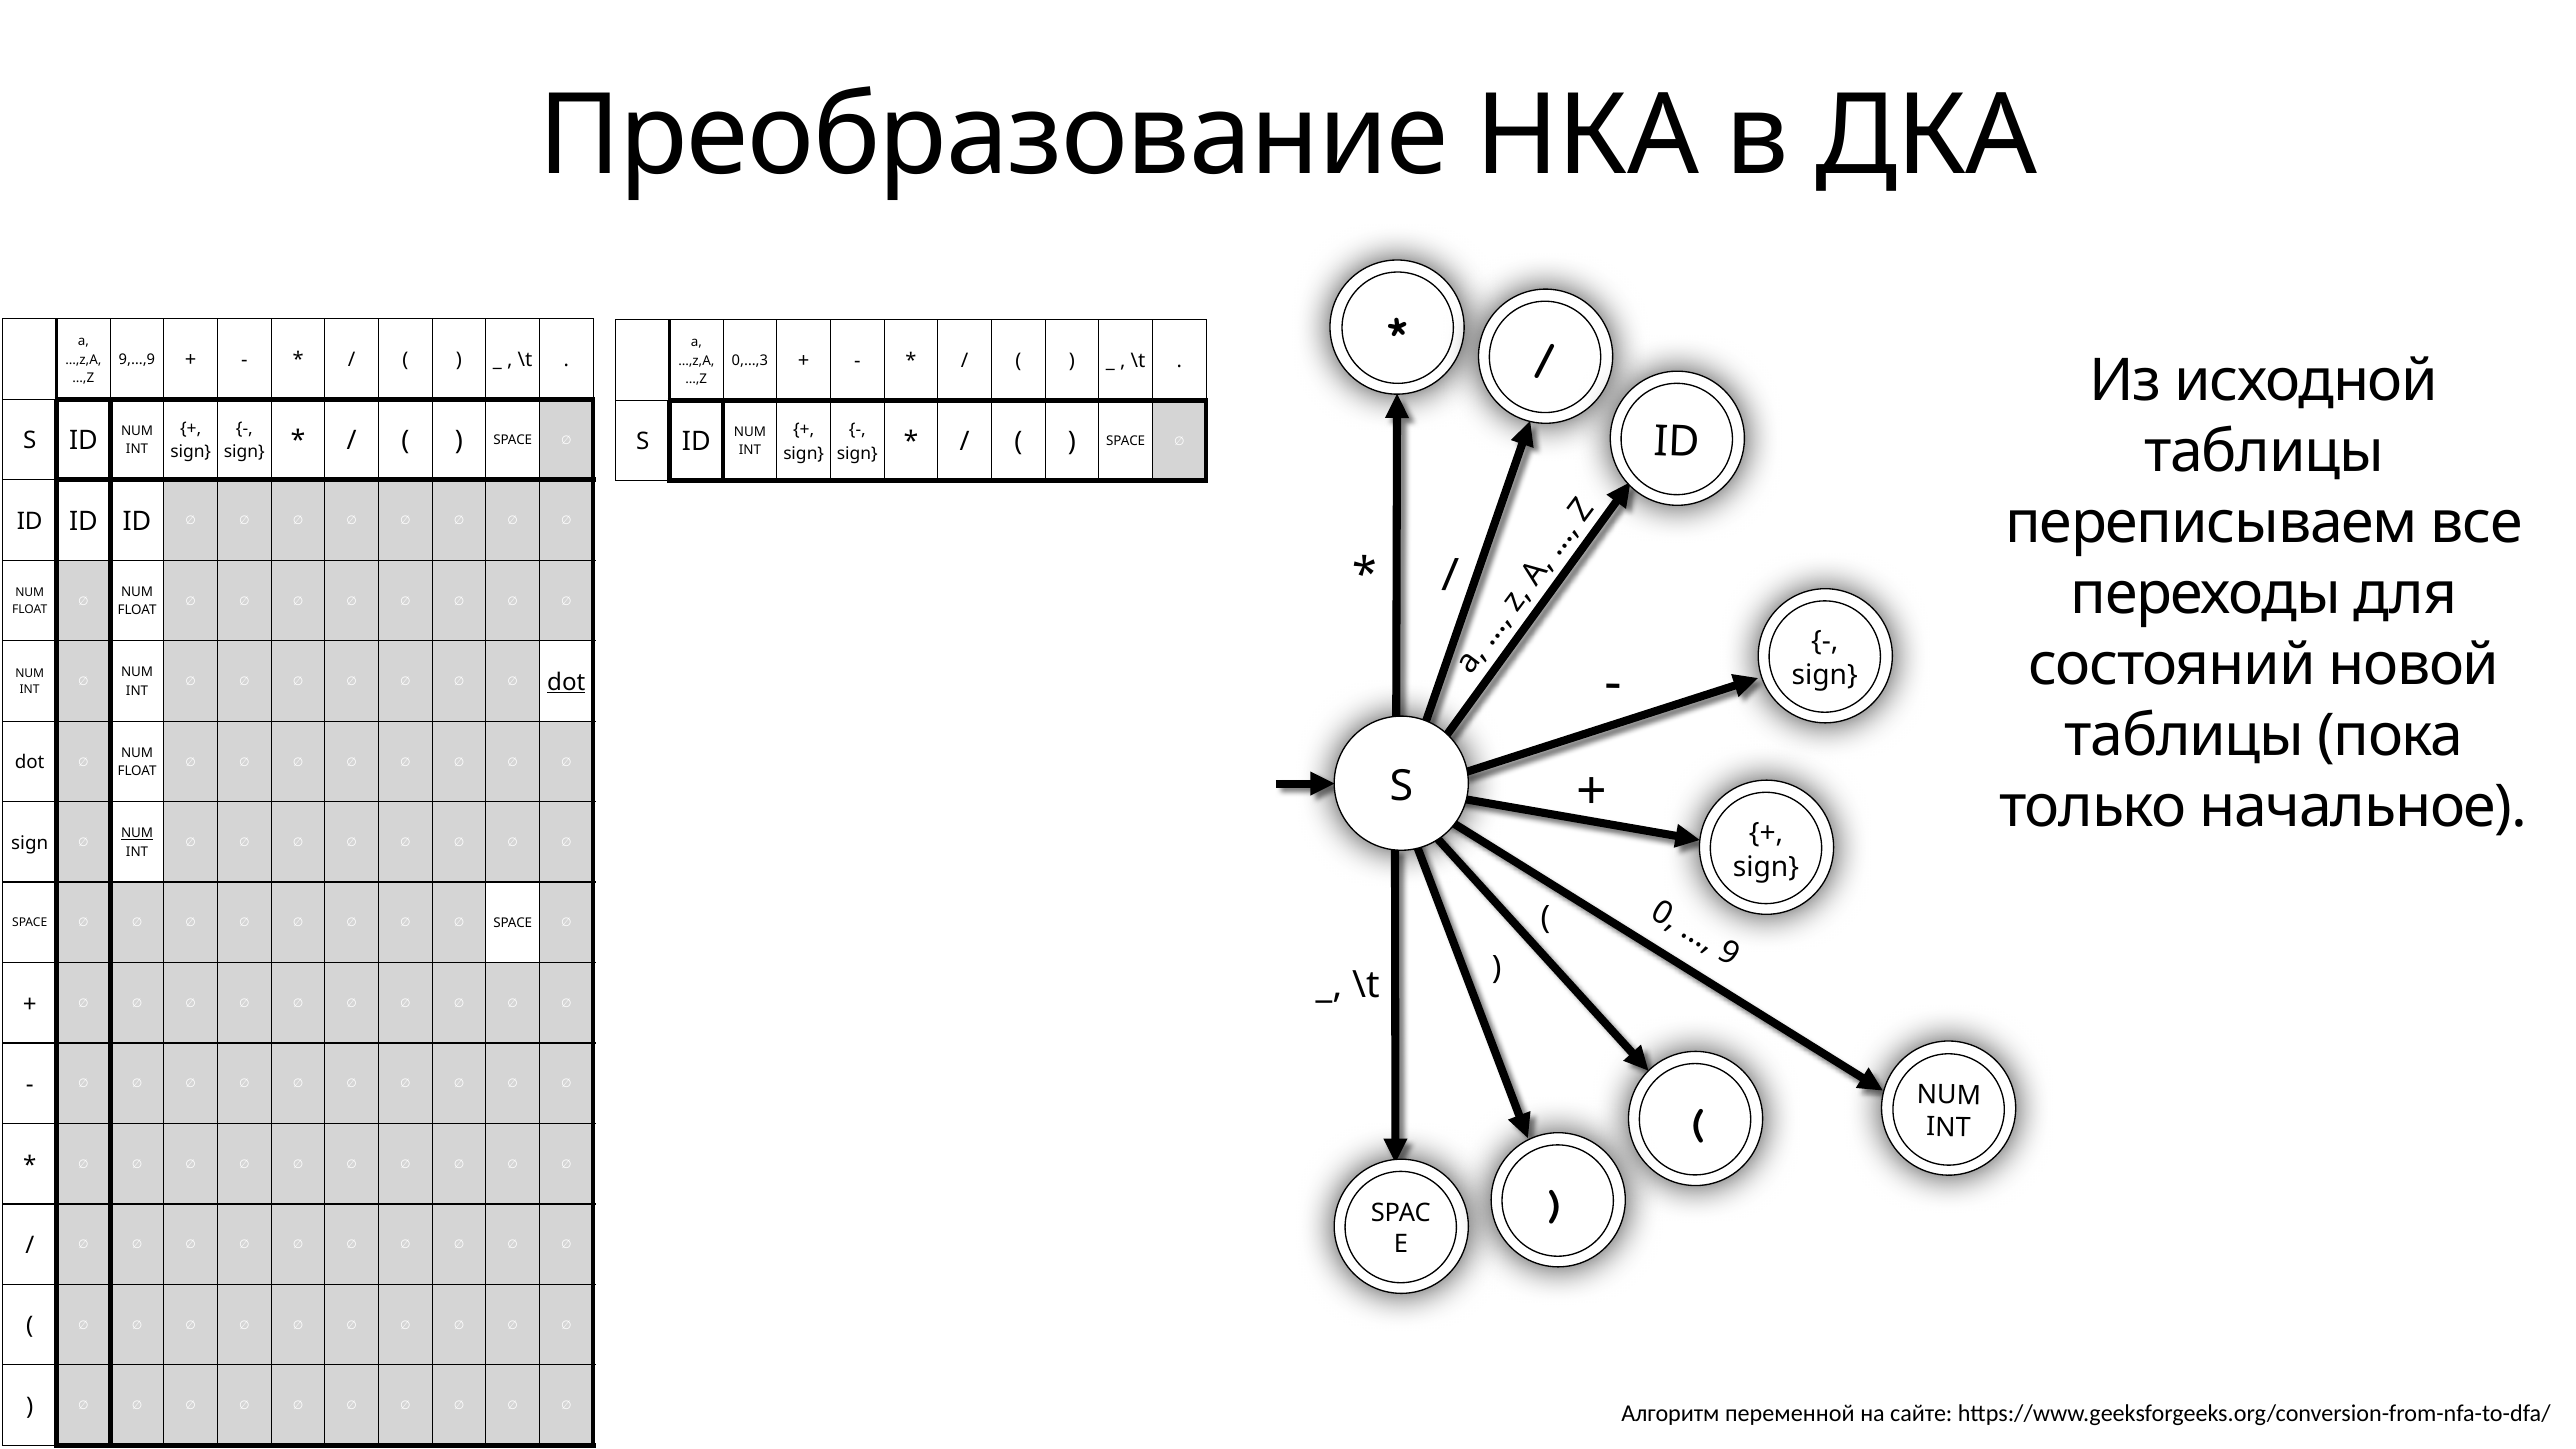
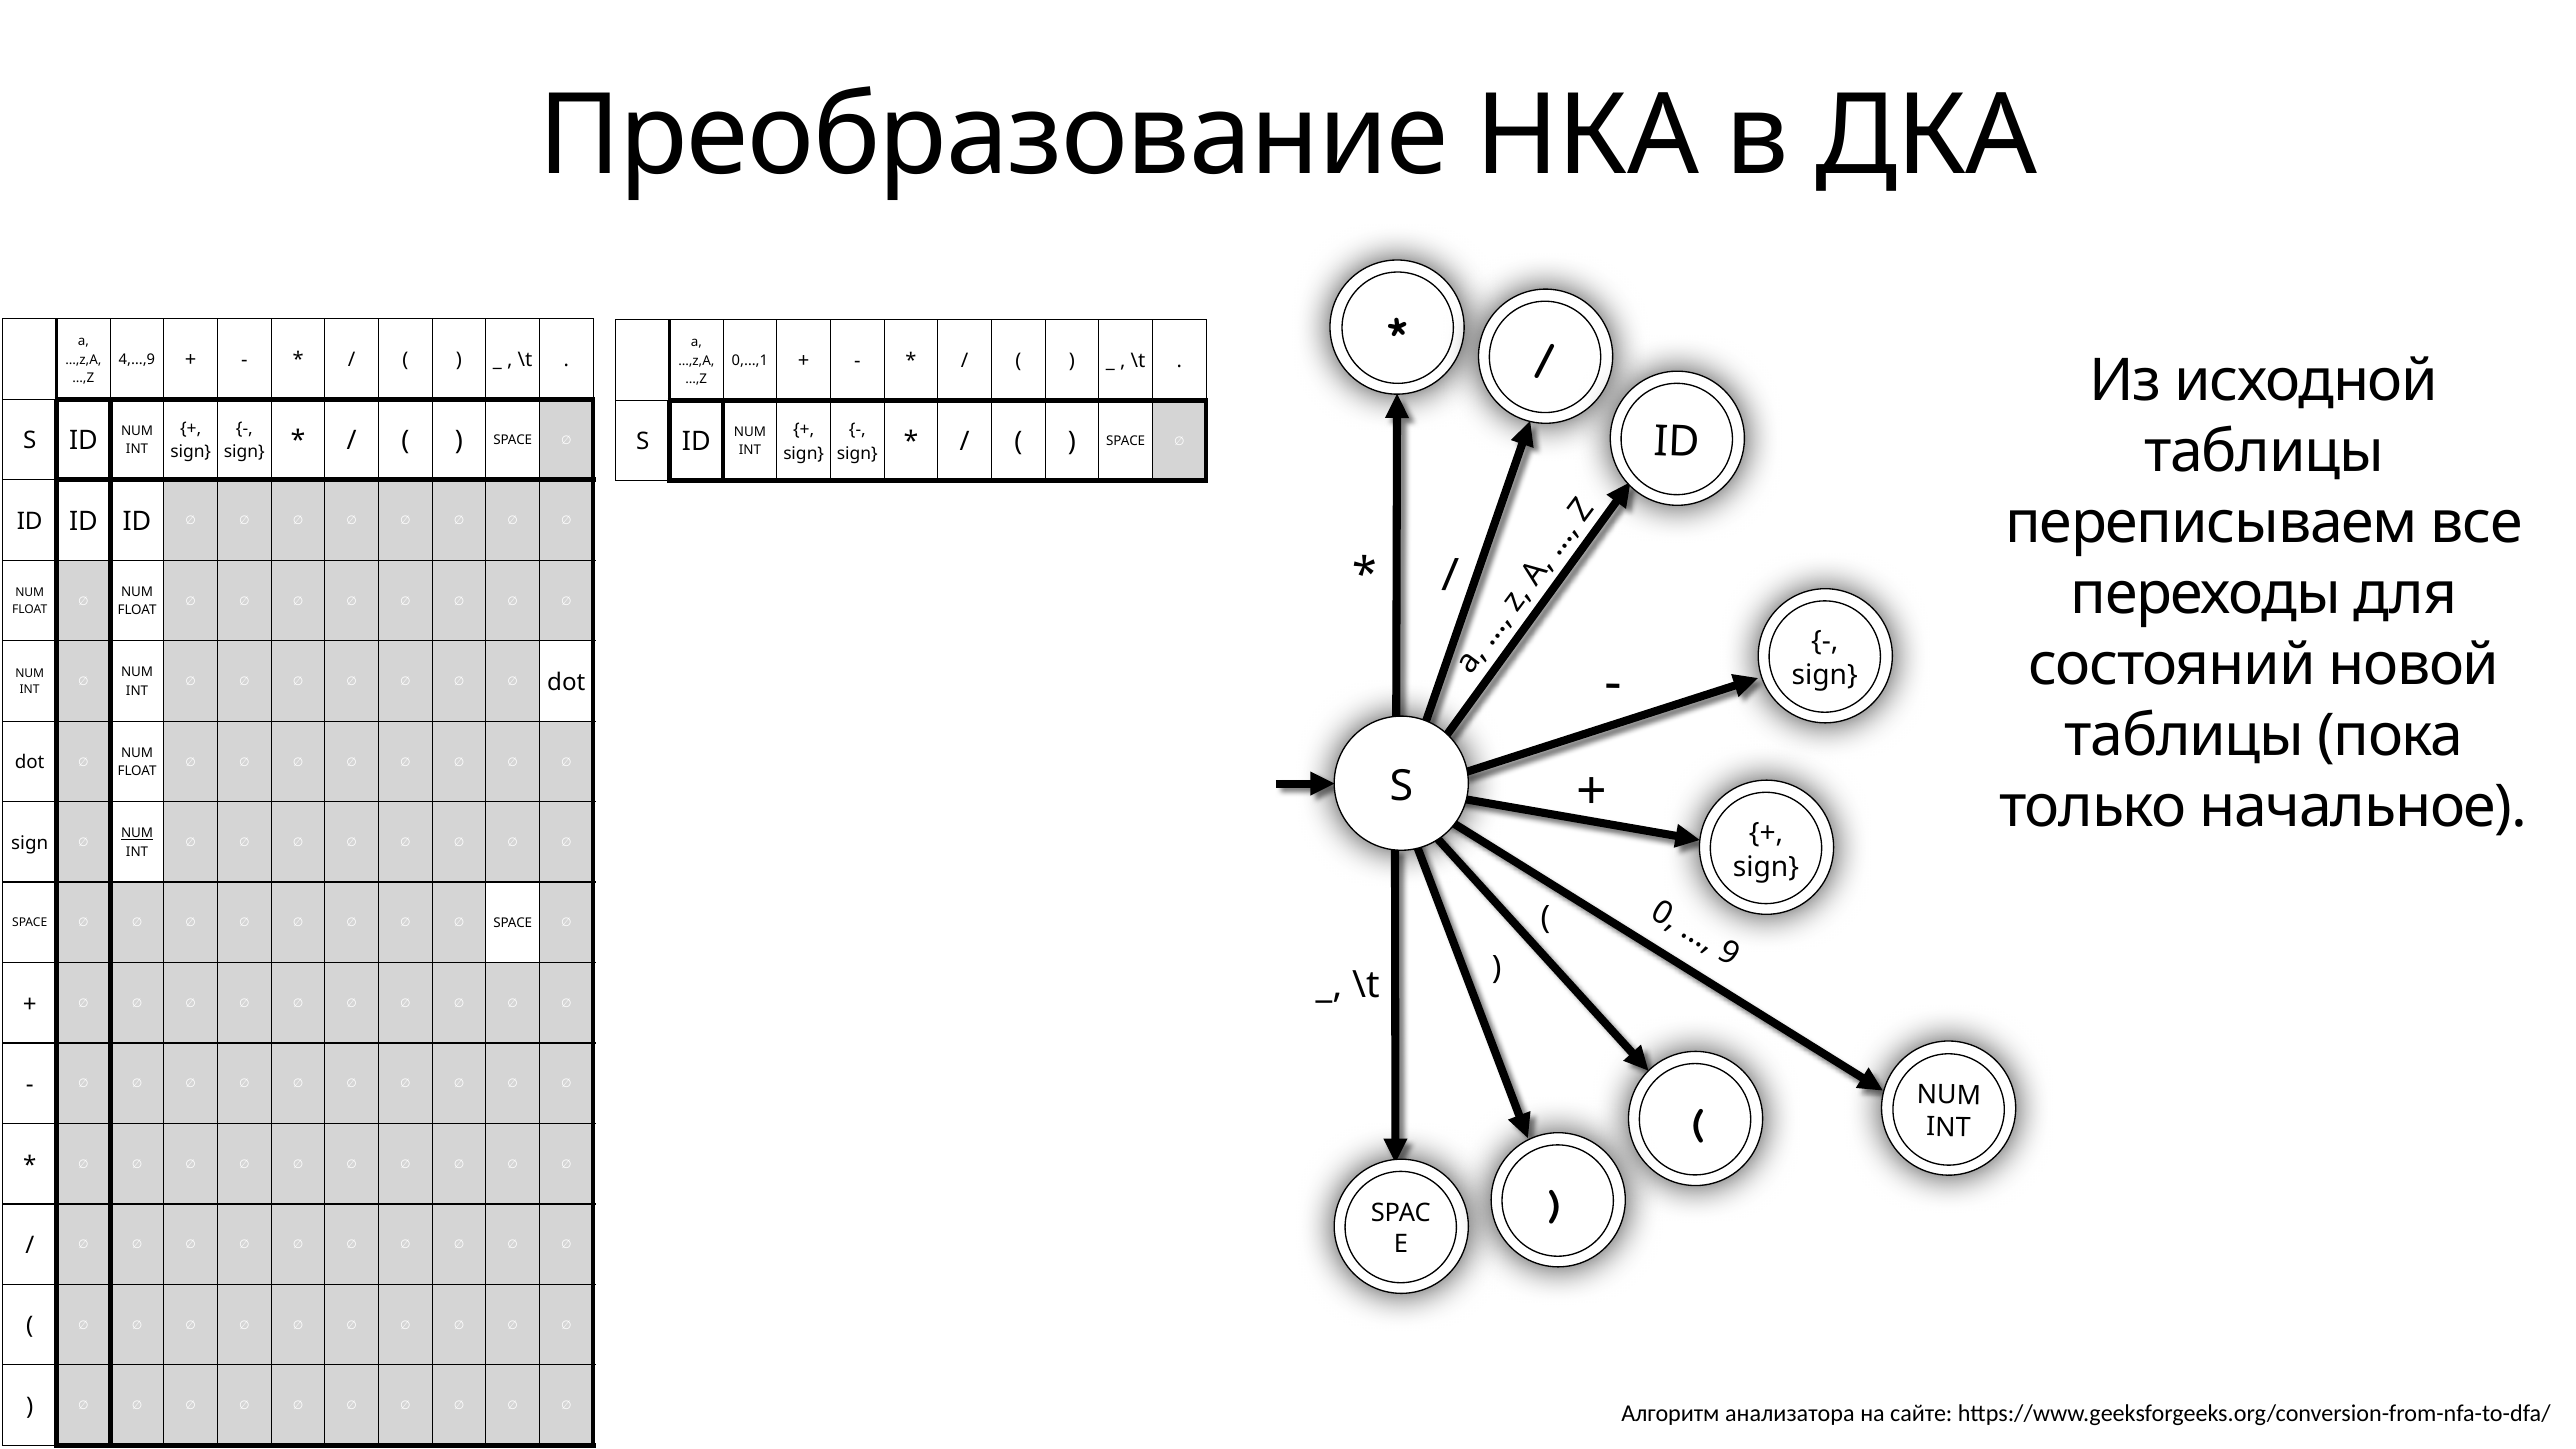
9,…,9: 9,…,9 -> 4,…,9
0,…,3: 0,…,3 -> 0,…,1
dot at (566, 682) underline: present -> none
переменной: переменной -> анализатора
